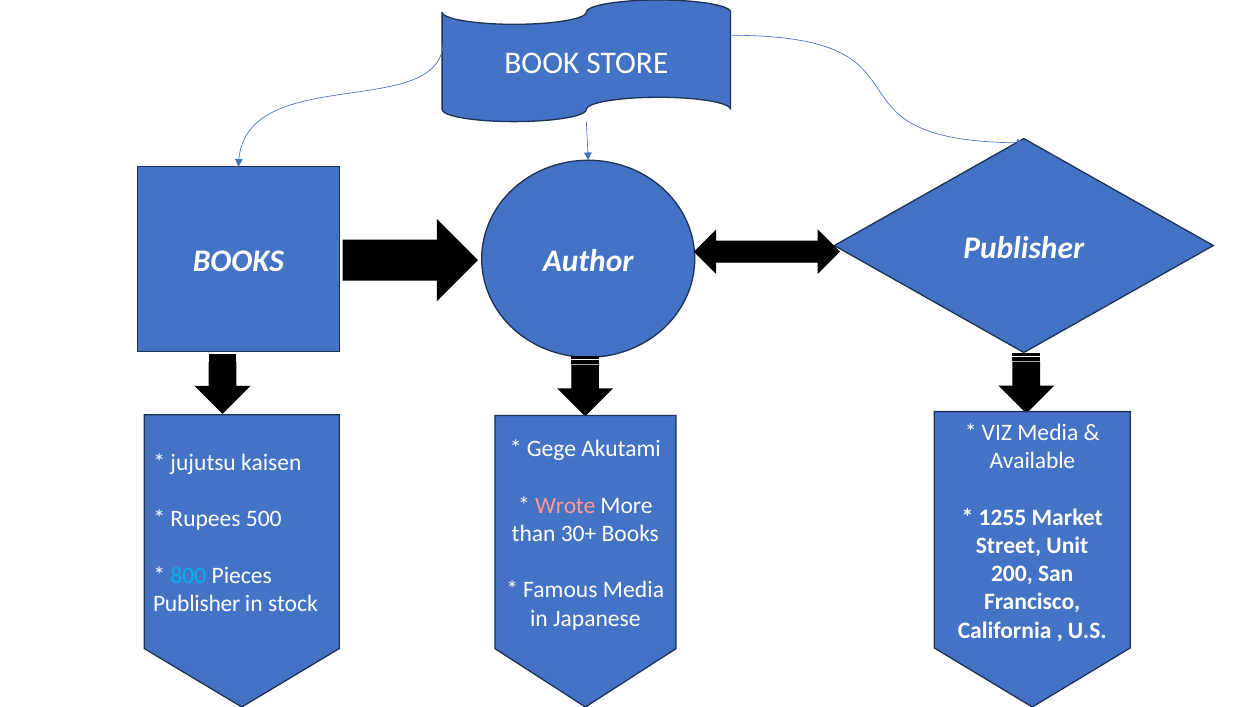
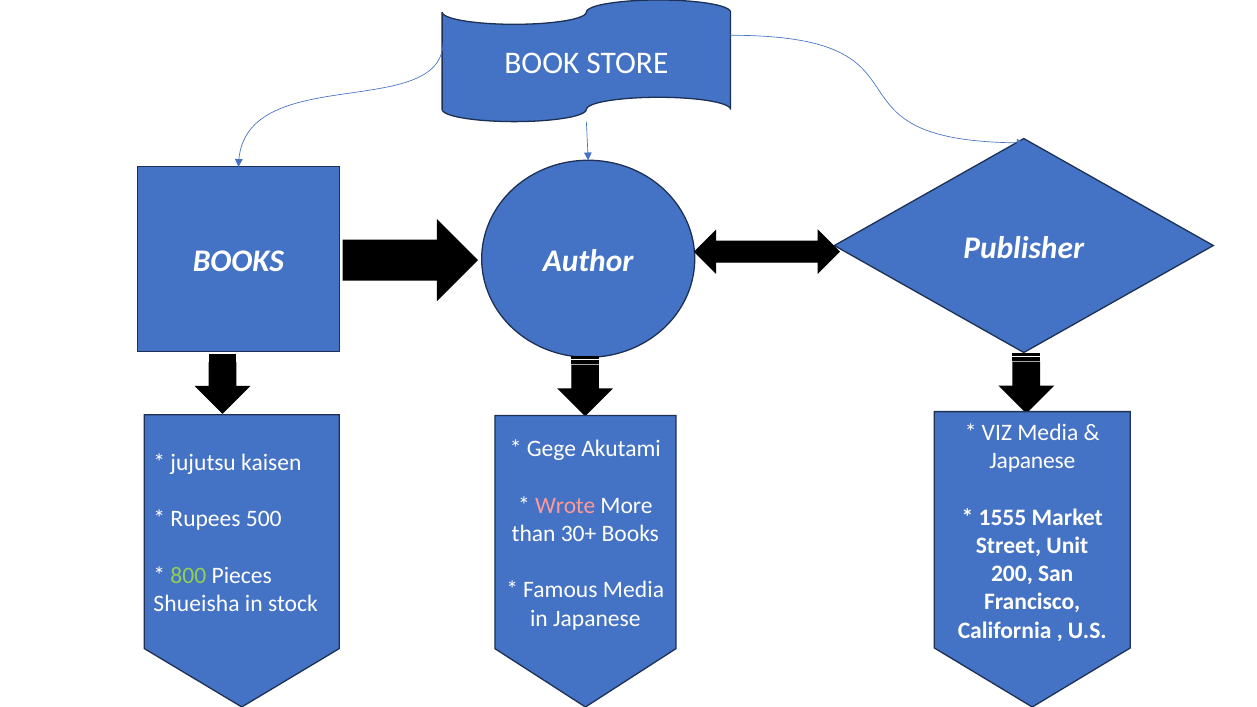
Available at (1032, 461): Available -> Japanese
1255: 1255 -> 1555
800 colour: light blue -> light green
Publisher at (197, 604): Publisher -> Shueisha
